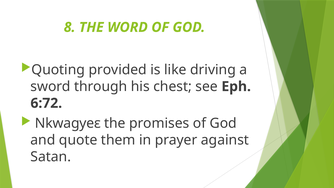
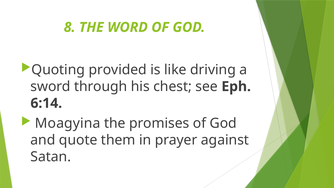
6:72: 6:72 -> 6:14
Nkwagyeɛ: Nkwagyeɛ -> Moagyina
